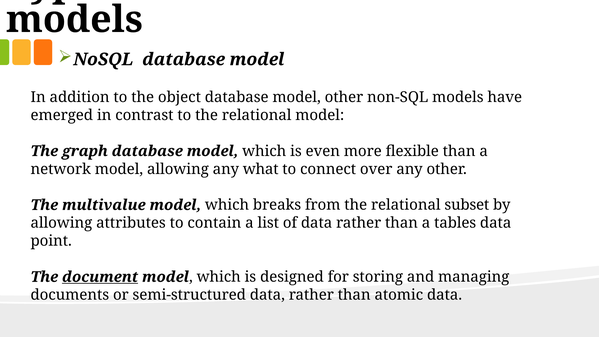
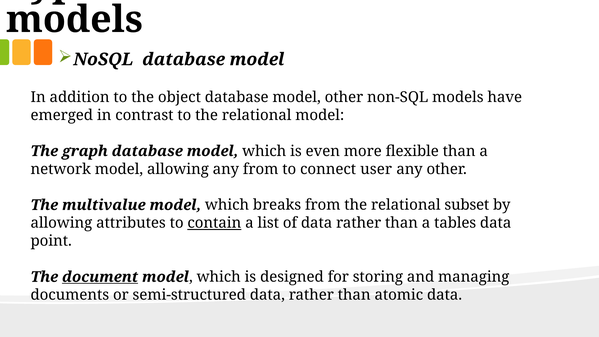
any what: what -> from
over: over -> user
contain underline: none -> present
